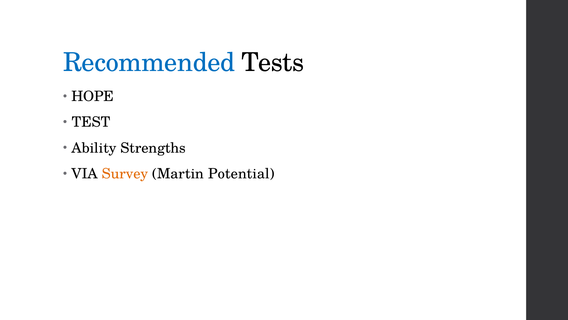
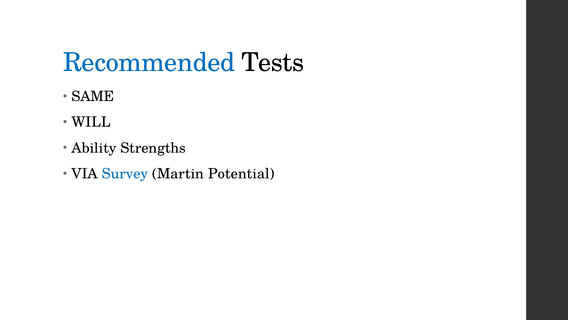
HOPE: HOPE -> SAME
TEST: TEST -> WILL
Survey colour: orange -> blue
